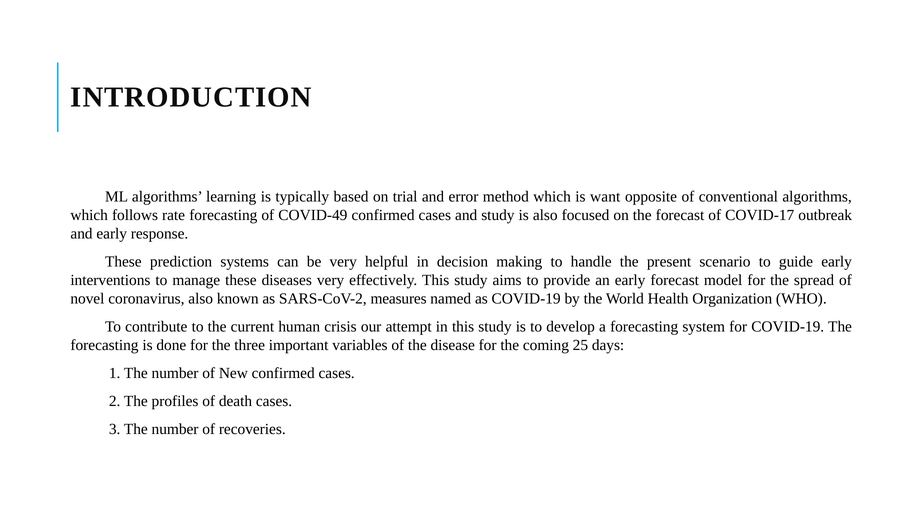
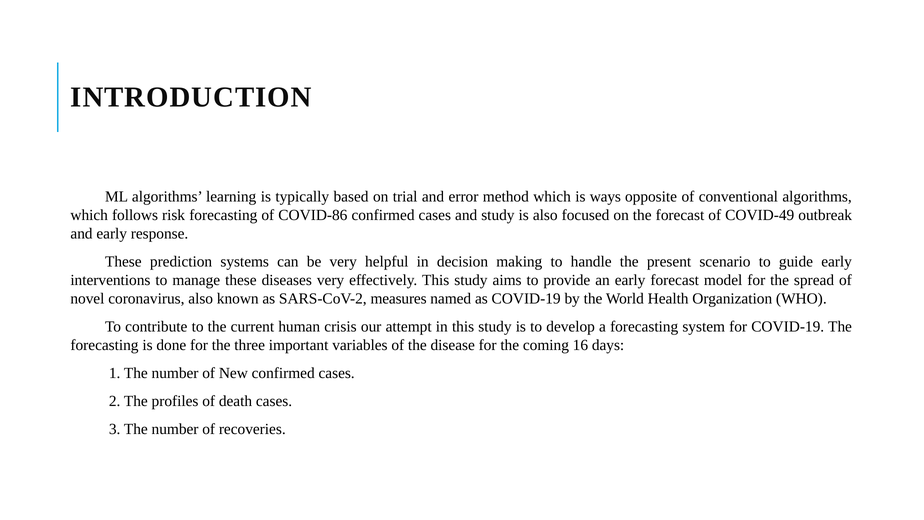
want: want -> ways
rate: rate -> risk
COVID-49: COVID-49 -> COVID-86
COVID-17: COVID-17 -> COVID-49
25: 25 -> 16
